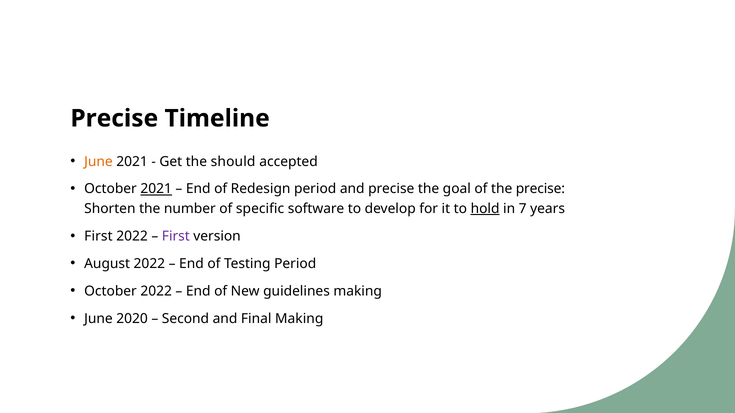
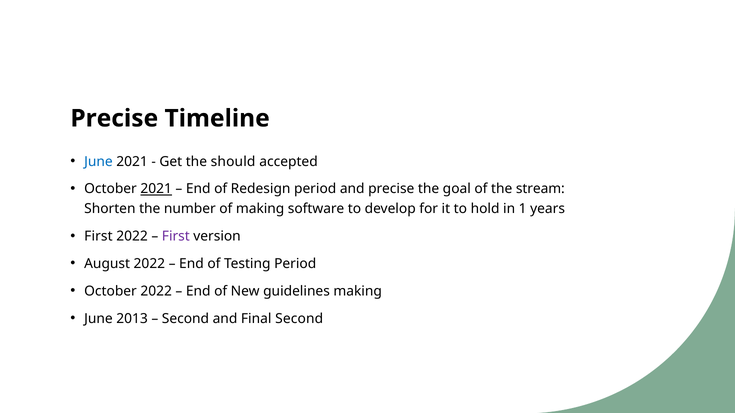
June at (99, 162) colour: orange -> blue
the precise: precise -> stream
of specific: specific -> making
hold underline: present -> none
7: 7 -> 1
2020: 2020 -> 2013
Final Making: Making -> Second
